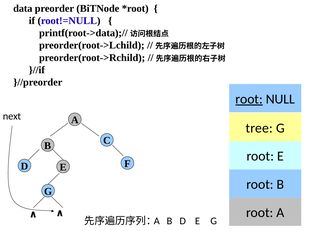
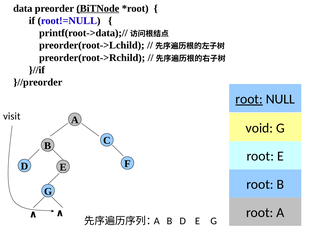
BiTNode underline: none -> present
next: next -> visit
tree: tree -> void
